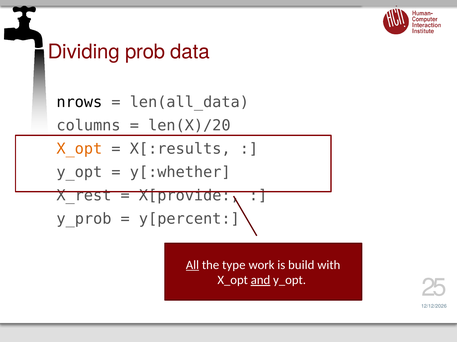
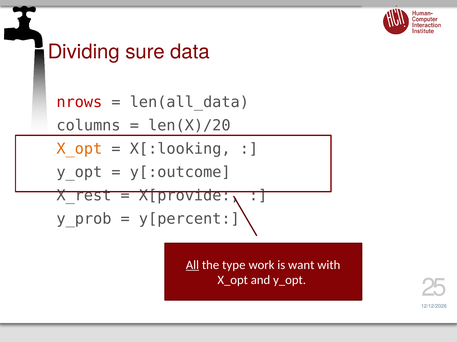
prob: prob -> sure
nrows colour: black -> red
X[:results: X[:results -> X[:looking
y[:whether: y[:whether -> y[:outcome
build: build -> want
and underline: present -> none
